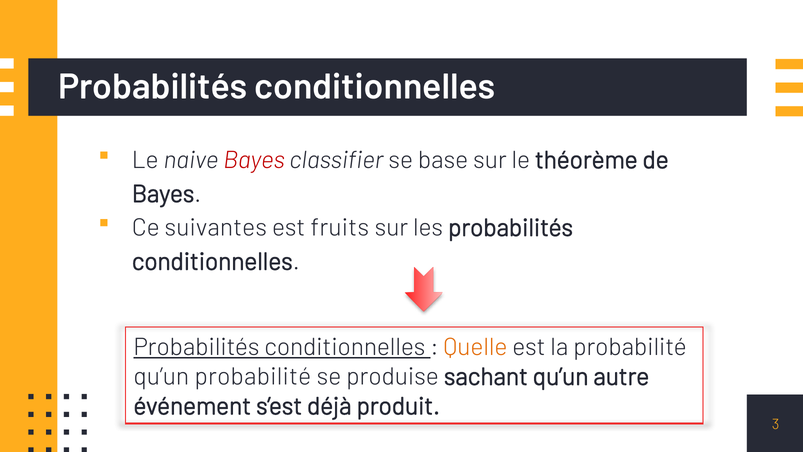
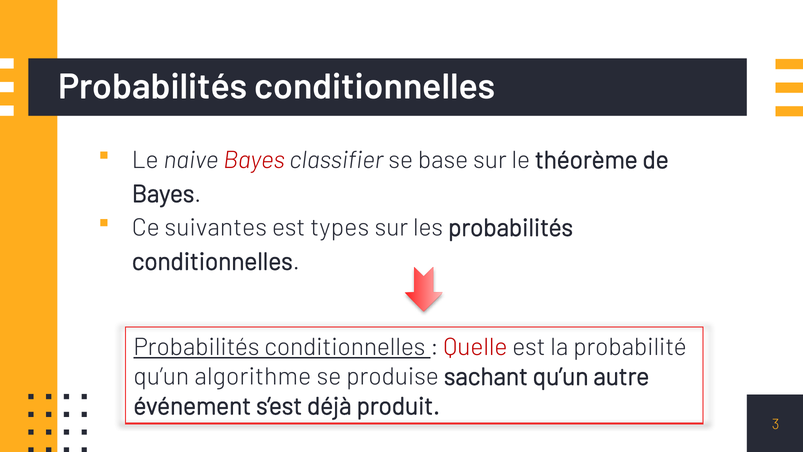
fruits: fruits -> types
Quelle colour: orange -> red
qu’un probabilité: probabilité -> algorithme
